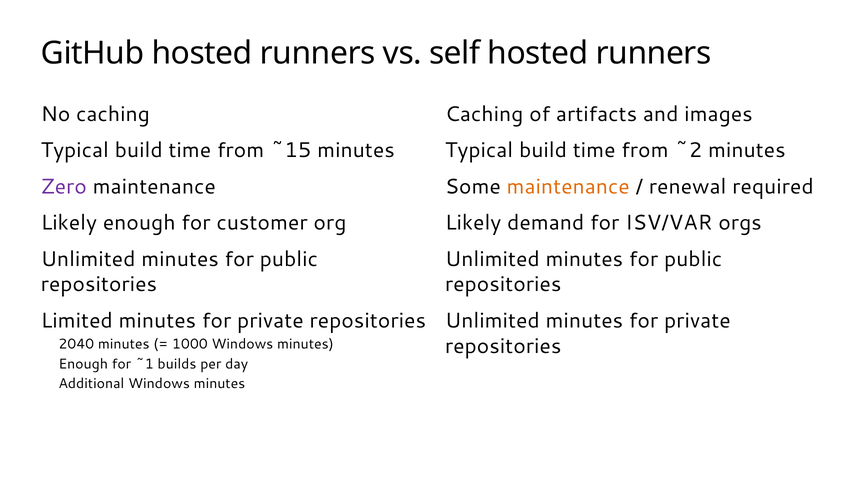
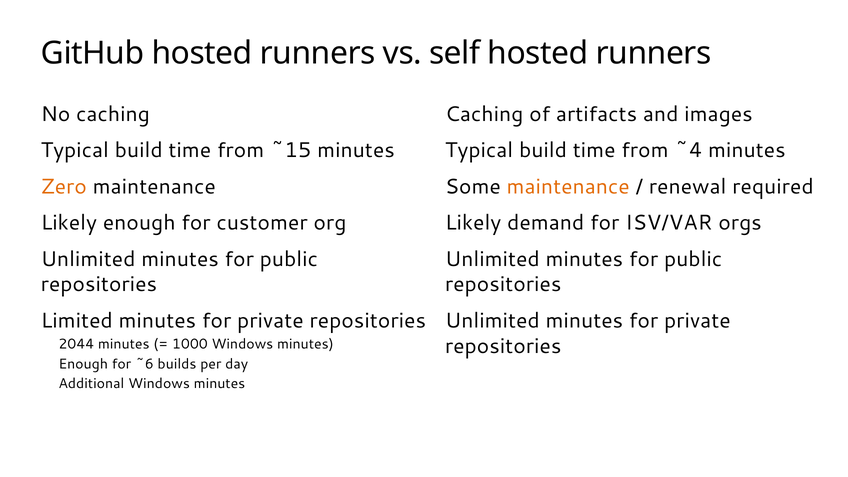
~2: ~2 -> ~4
Zero colour: purple -> orange
2040: 2040 -> 2044
~1: ~1 -> ~6
